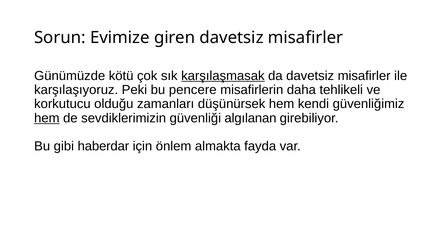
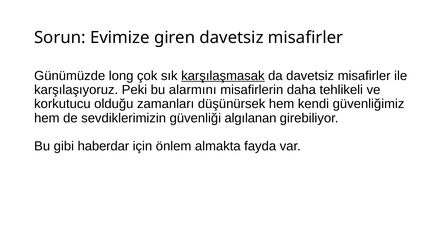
kötü: kötü -> long
pencere: pencere -> alarmını
hem at (47, 118) underline: present -> none
